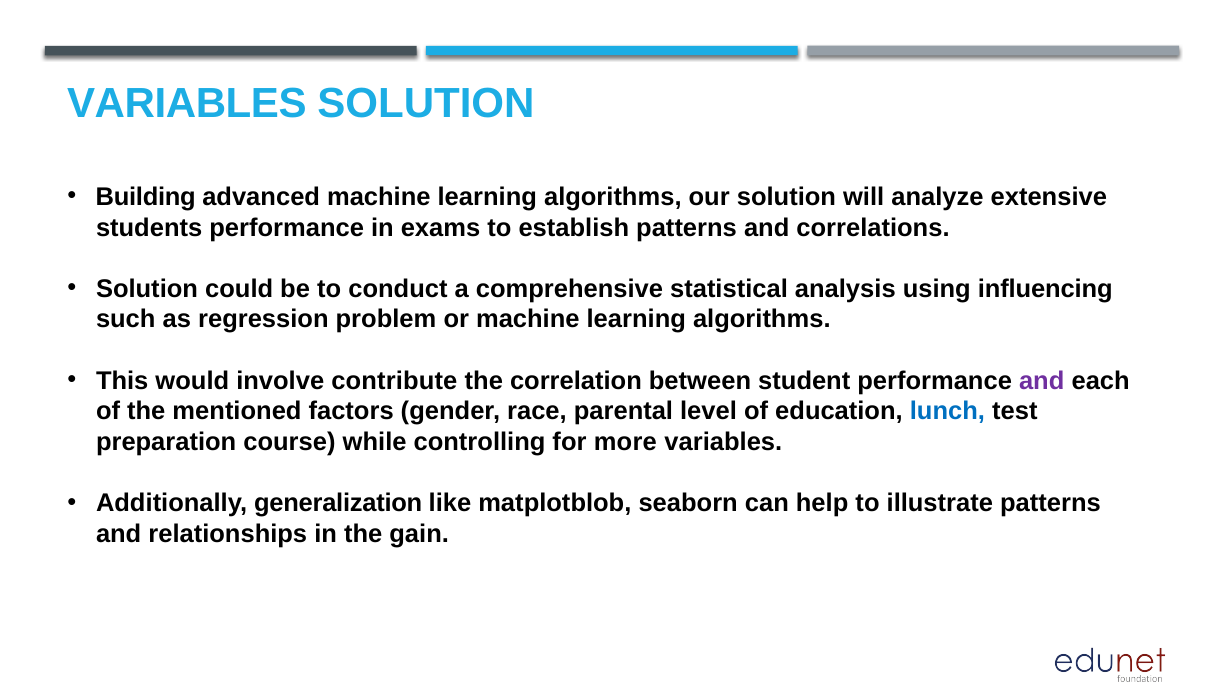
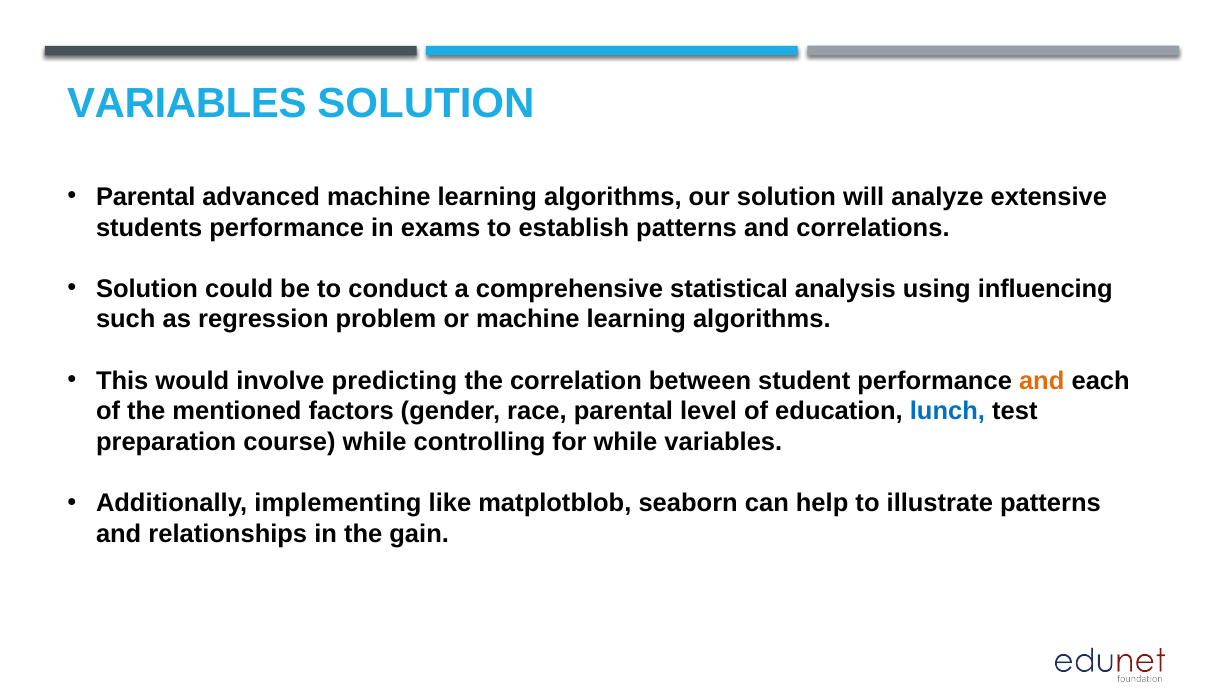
Building at (146, 197): Building -> Parental
contribute: contribute -> predicting
and at (1042, 380) colour: purple -> orange
for more: more -> while
generalization: generalization -> implementing
